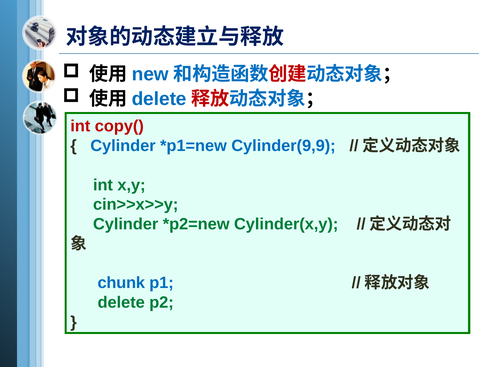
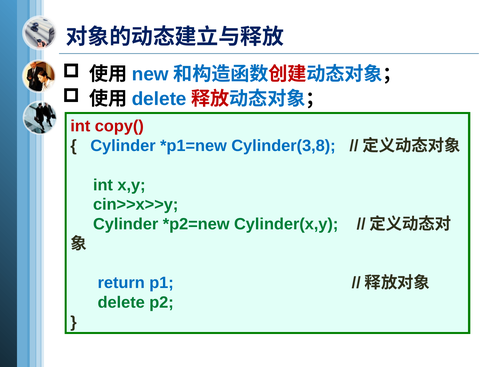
Cylinder(9,9: Cylinder(9,9 -> Cylinder(3,8
chunk: chunk -> return
